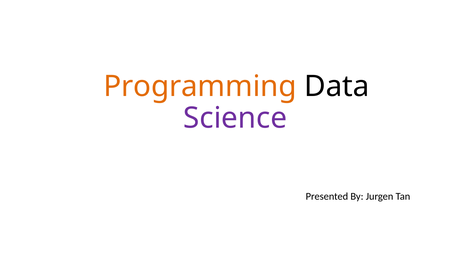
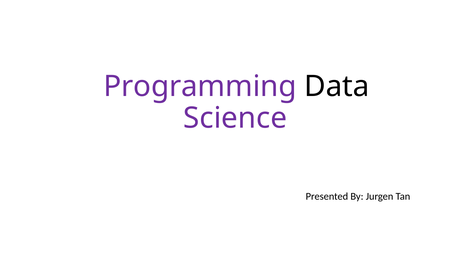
Programming colour: orange -> purple
